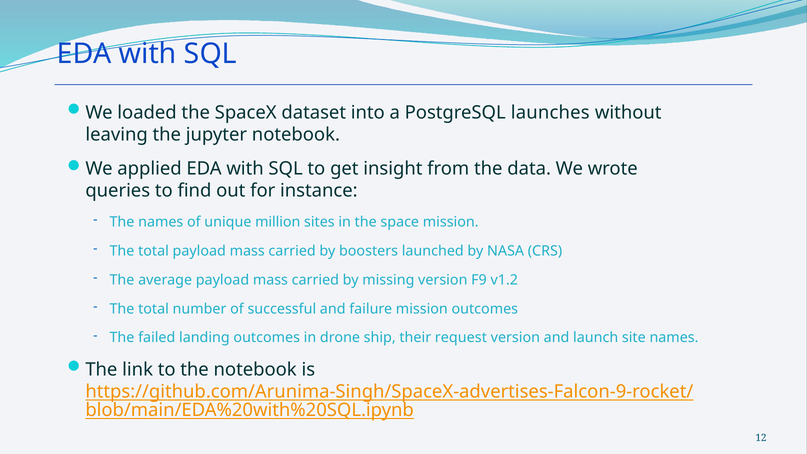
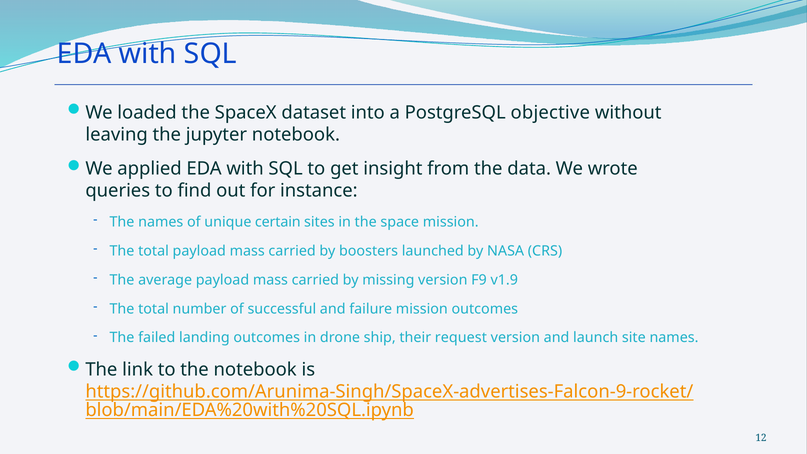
launches: launches -> objective
million: million -> certain
v1.2: v1.2 -> v1.9
